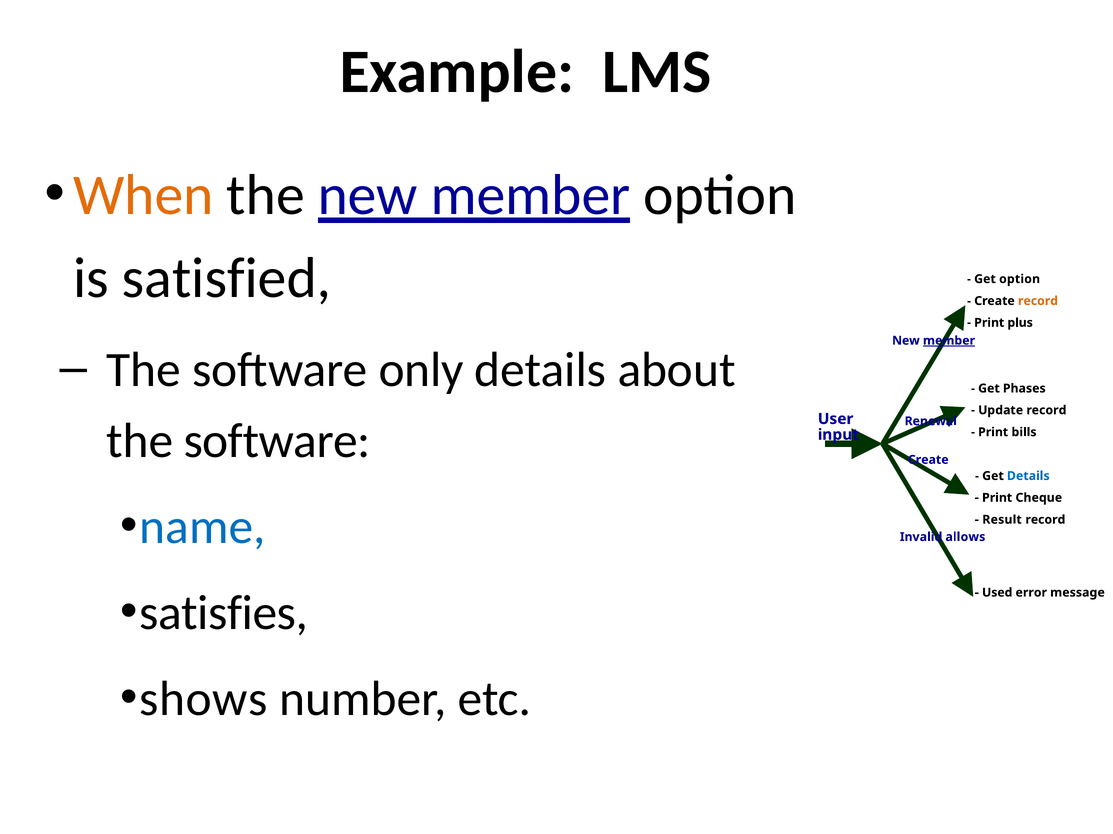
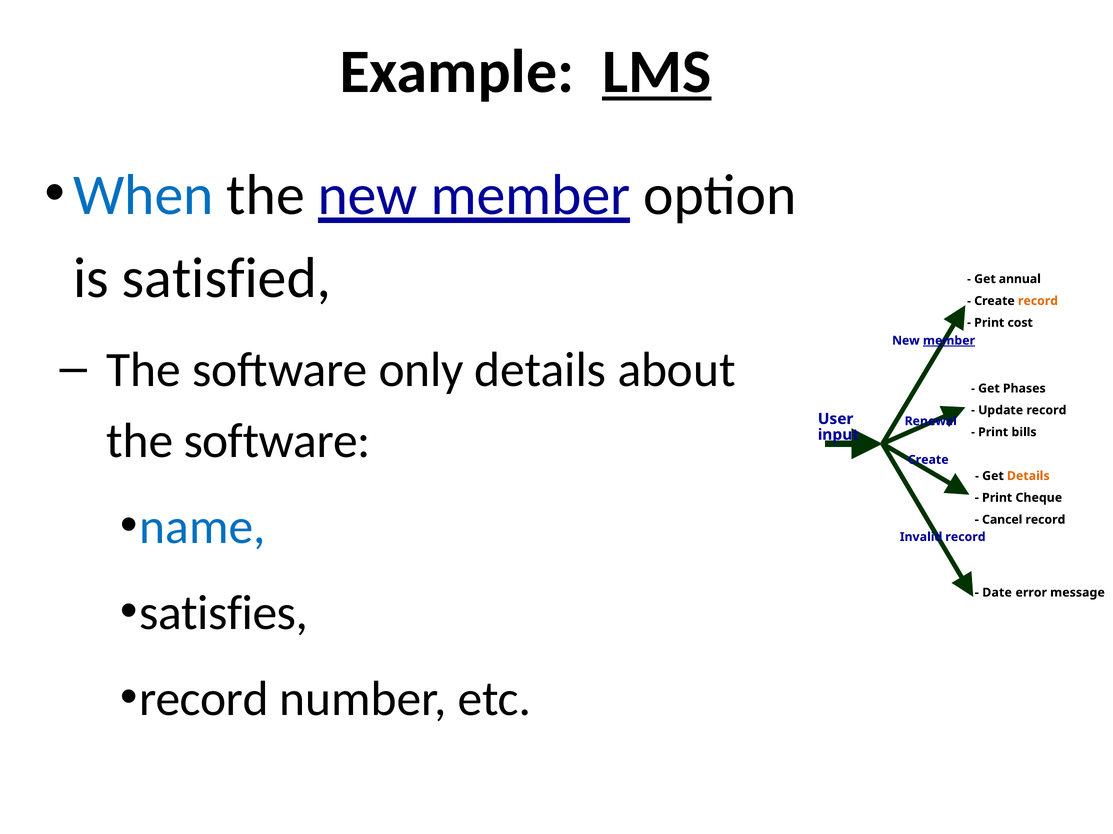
LMS underline: none -> present
When colour: orange -> blue
Get option: option -> annual
plus: plus -> cost
Details at (1028, 476) colour: blue -> orange
Result: Result -> Cancel
Invalid allows: allows -> record
Used: Used -> Date
shows at (203, 700): shows -> record
